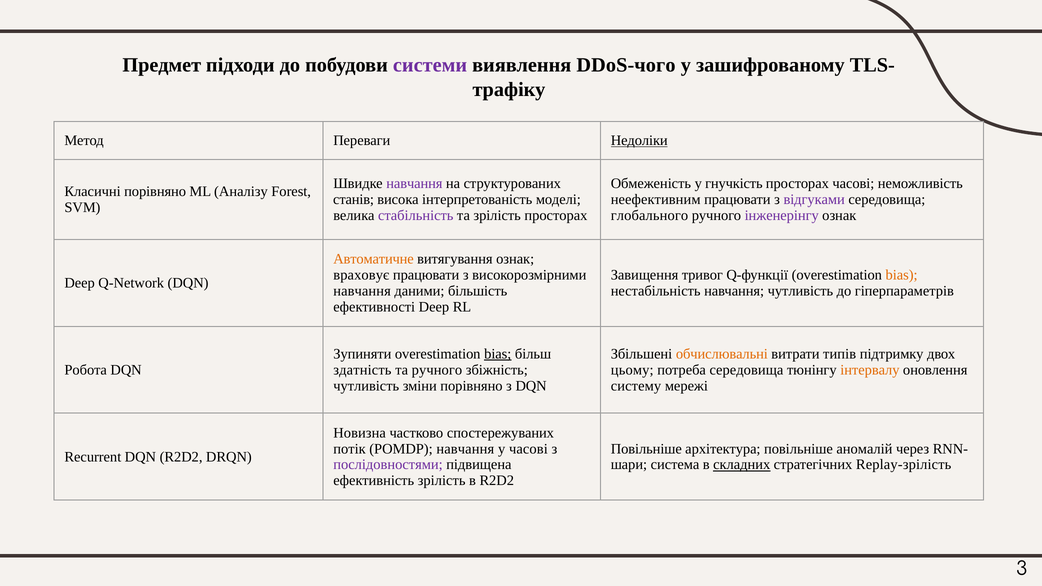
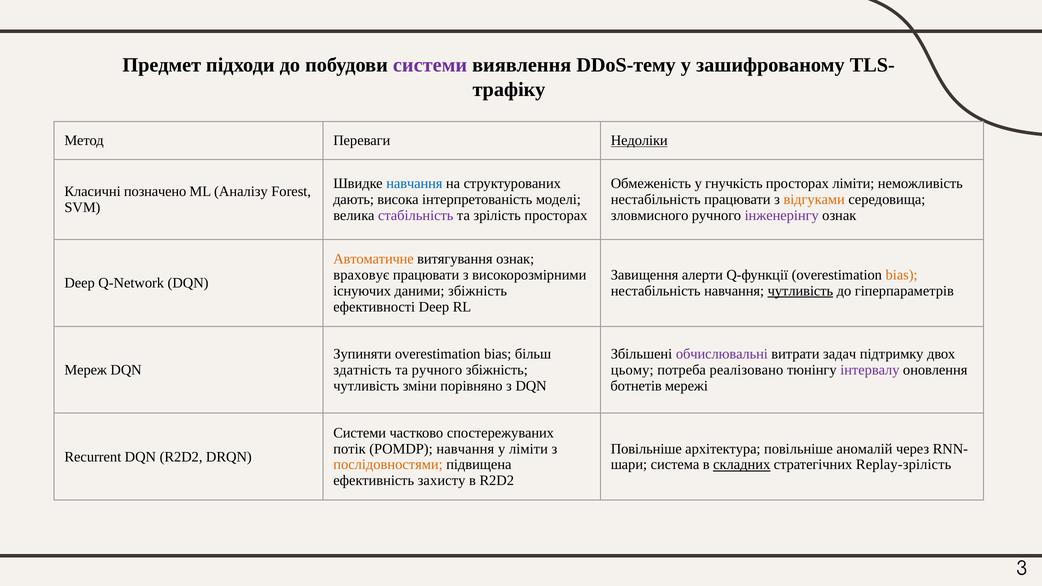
DDoS-чого: DDoS-чого -> DDoS-тему
навчання at (414, 184) colour: purple -> blue
просторах часові: часові -> ліміти
Класичні порівняно: порівняно -> позначено
станів: станів -> дають
неефективним at (656, 200): неефективним -> нестабільність
відгуками colour: purple -> orange
глобального: глобального -> зловмисного
тривог: тривог -> алерти
навчання at (362, 291): навчання -> існуючих
даними більшість: більшість -> збіжність
чутливість at (800, 291) underline: none -> present
bias at (498, 354) underline: present -> none
обчислювальні colour: orange -> purple
типів: типів -> задач
Робота: Робота -> Мереж
потреба середовища: середовища -> реалізовано
інтервалу colour: orange -> purple
систему: систему -> ботнетів
Новизна at (360, 433): Новизна -> Системи
у часові: часові -> ліміти
послідовностями colour: purple -> orange
ефективність зрілість: зрілість -> захисту
